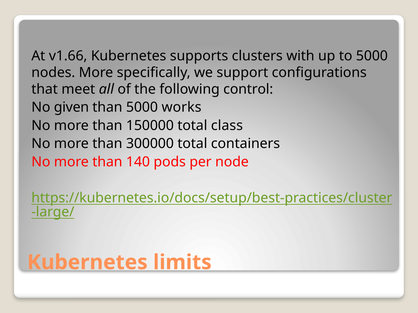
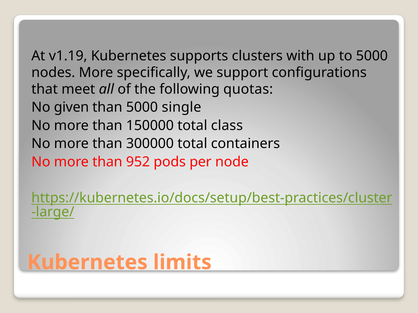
v1.66: v1.66 -> v1.19
control: control -> quotas
works: works -> single
140: 140 -> 952
